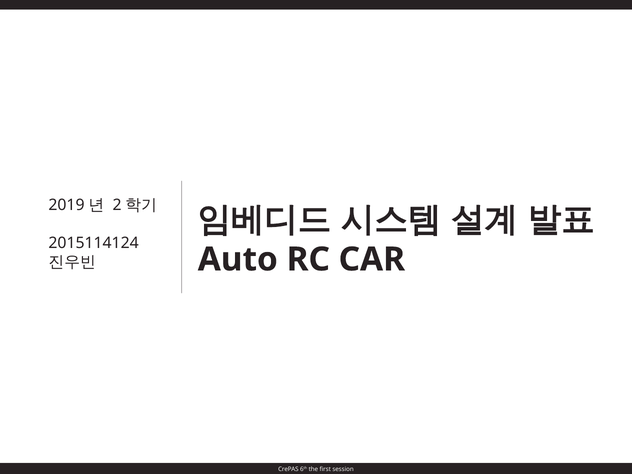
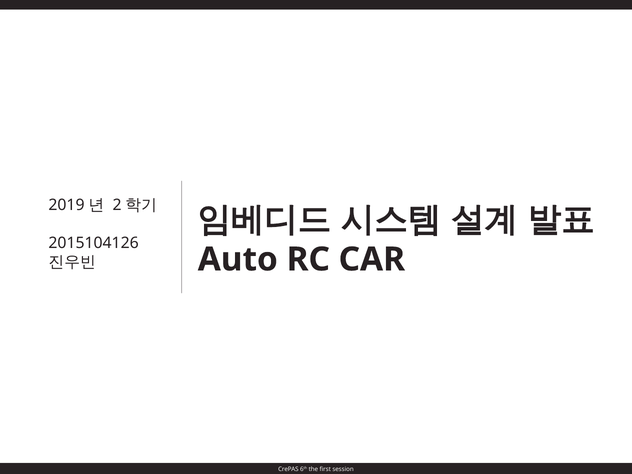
2015114124: 2015114124 -> 2015104126
